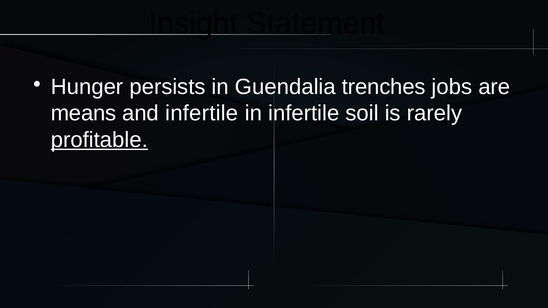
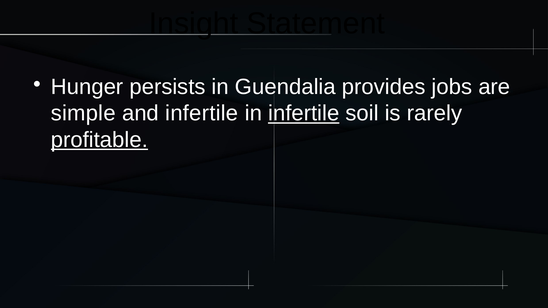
trenches: trenches -> provides
means: means -> simple
infertile at (304, 113) underline: none -> present
